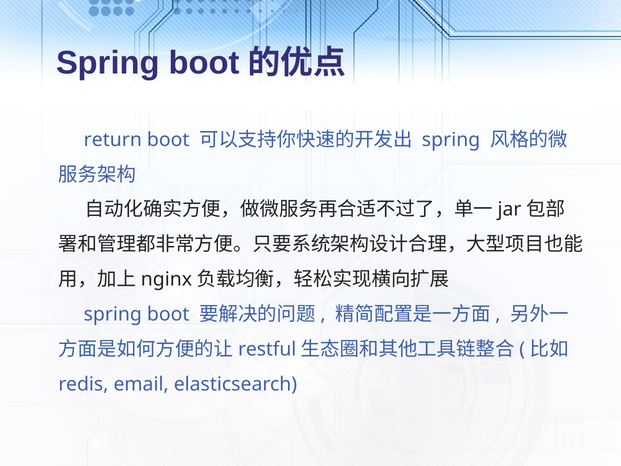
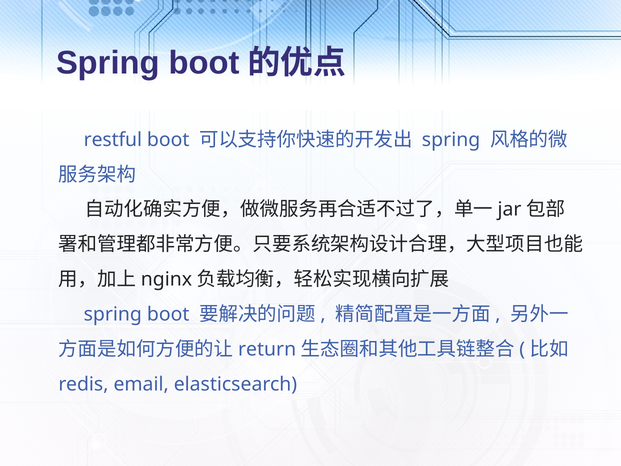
return: return -> restful
restful: restful -> return
